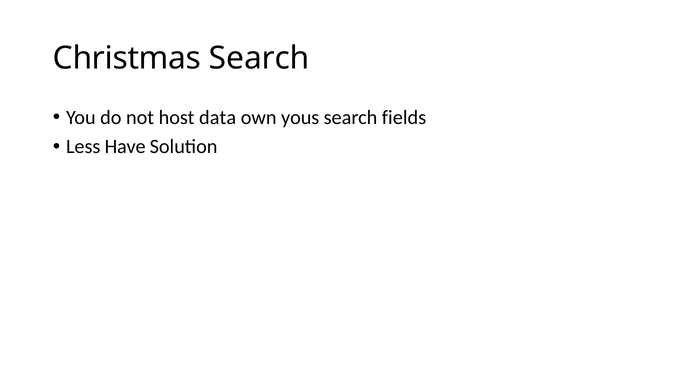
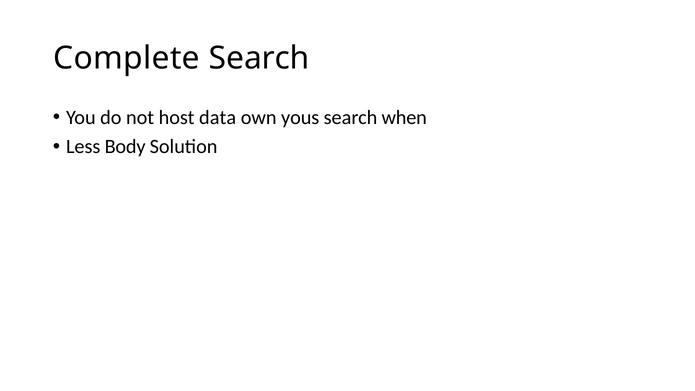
Christmas: Christmas -> Complete
fields: fields -> when
Have: Have -> Body
